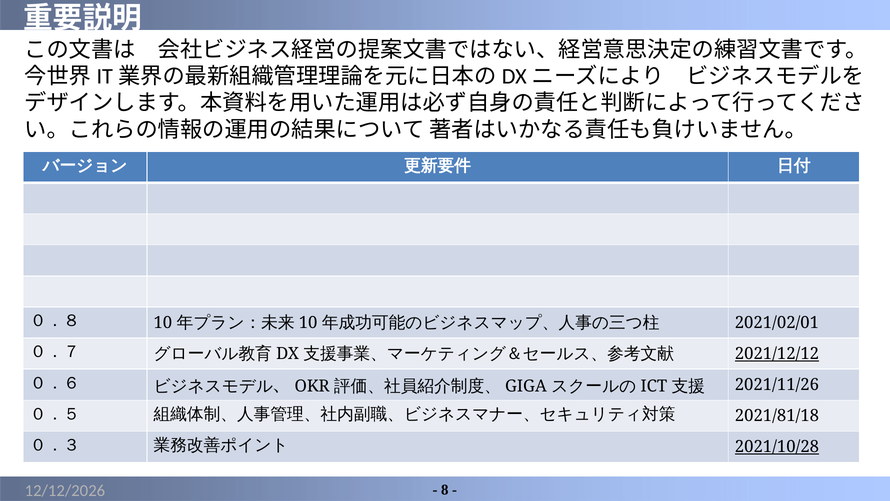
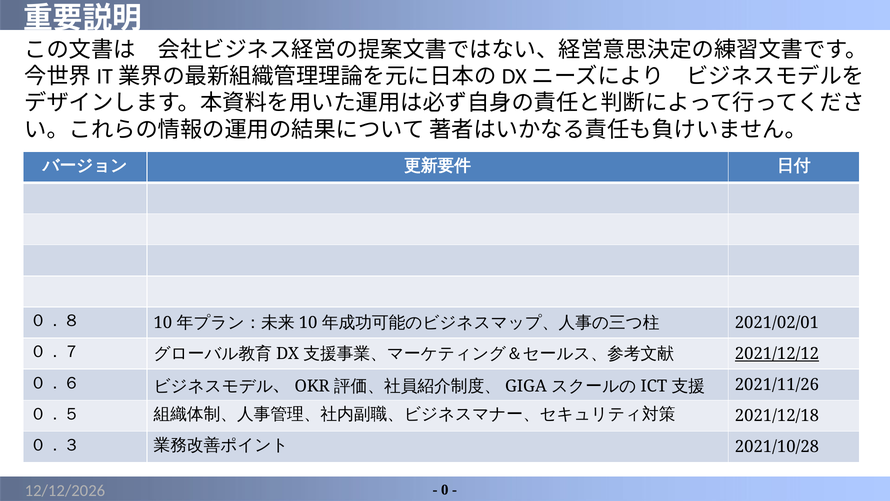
2021/81/18: 2021/81/18 -> 2021/12/18
2021/10/28 underline: present -> none
8: 8 -> 0
